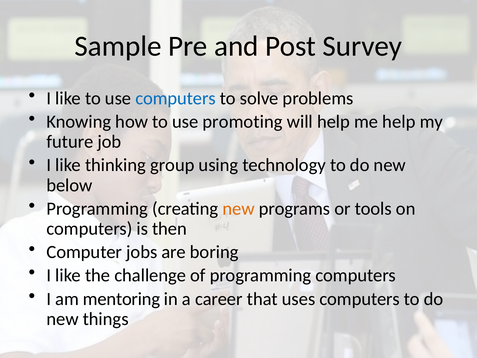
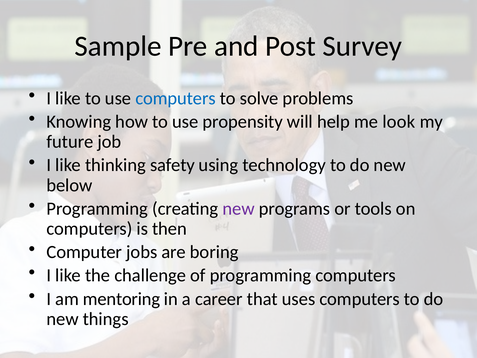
promoting: promoting -> propensity
me help: help -> look
group: group -> safety
new at (239, 209) colour: orange -> purple
